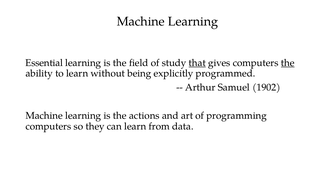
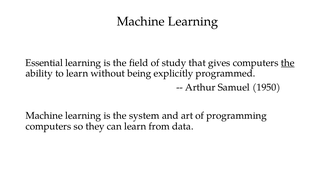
that underline: present -> none
1902: 1902 -> 1950
actions: actions -> system
